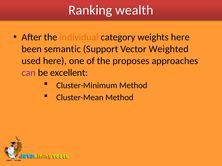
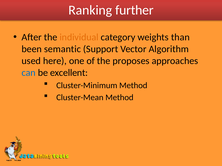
wealth: wealth -> further
weights here: here -> than
Weighted: Weighted -> Algorithm
can colour: purple -> blue
